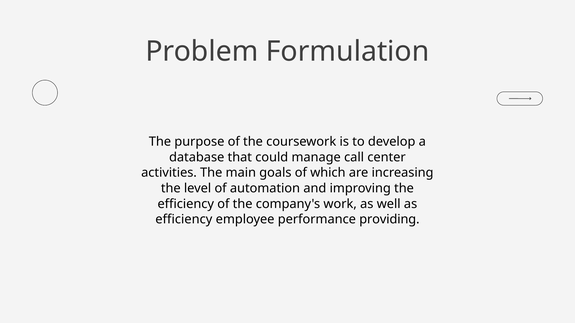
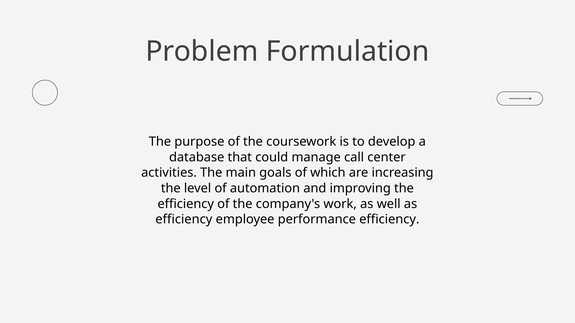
performance providing: providing -> efficiency
